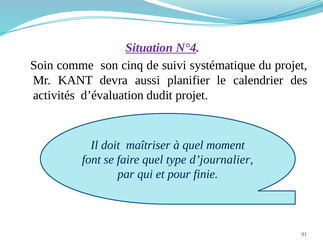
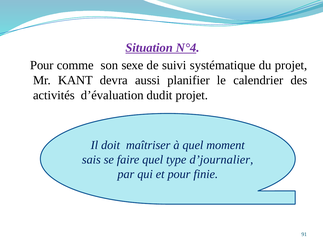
Soin at (42, 65): Soin -> Pour
cinq: cinq -> sexe
font: font -> sais
